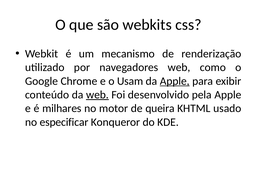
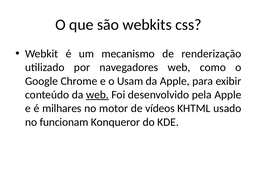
Apple at (175, 81) underline: present -> none
queira: queira -> vídeos
especificar: especificar -> funcionam
